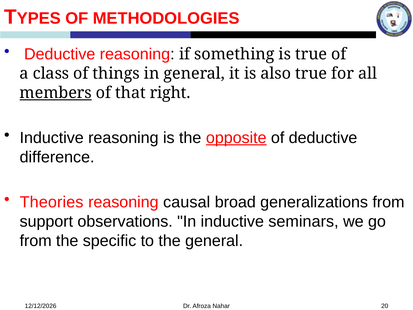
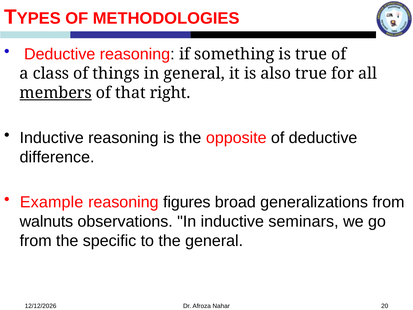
opposite underline: present -> none
Theories: Theories -> Example
causal: causal -> figures
support: support -> walnuts
